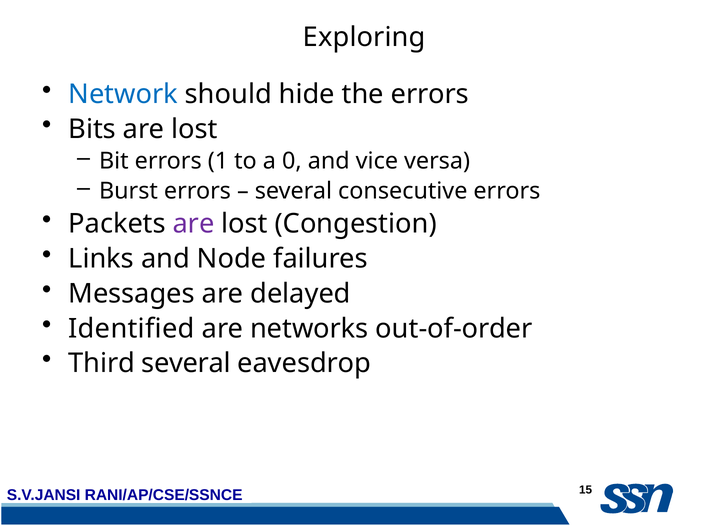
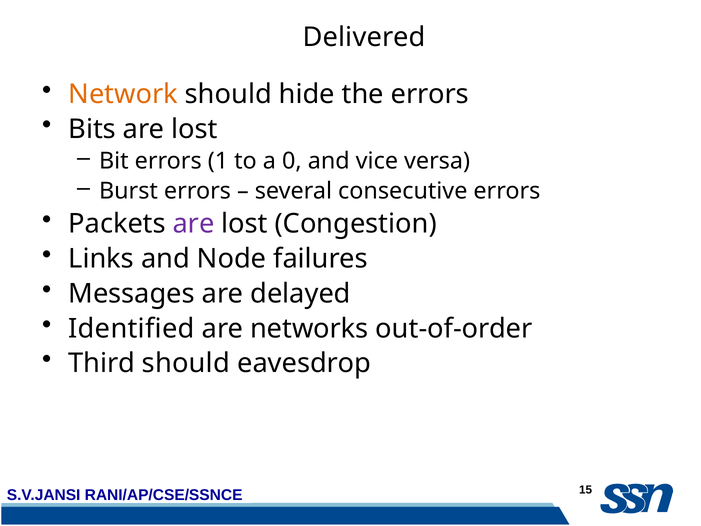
Exploring: Exploring -> Delivered
Network colour: blue -> orange
Third several: several -> should
